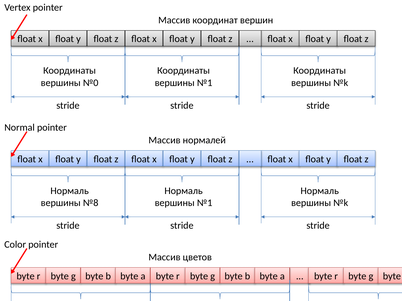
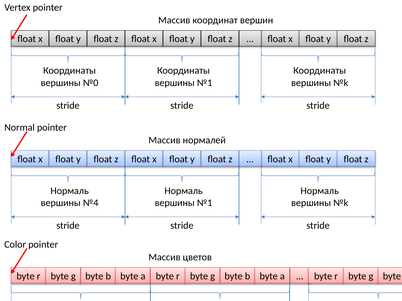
№8: №8 -> №4
